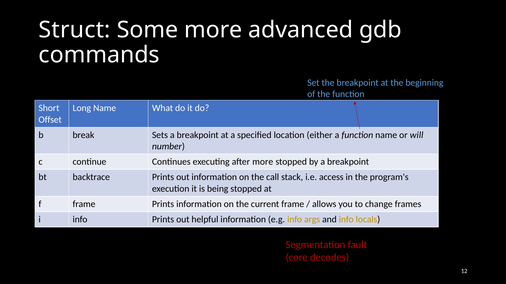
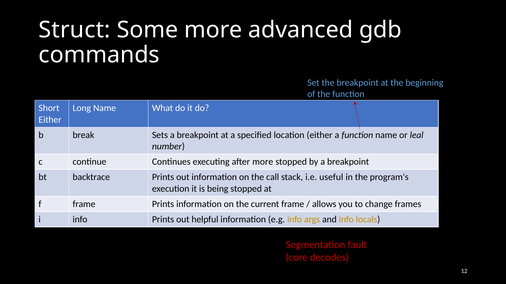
Offset at (50, 120): Offset -> Either
will: will -> leal
access: access -> useful
